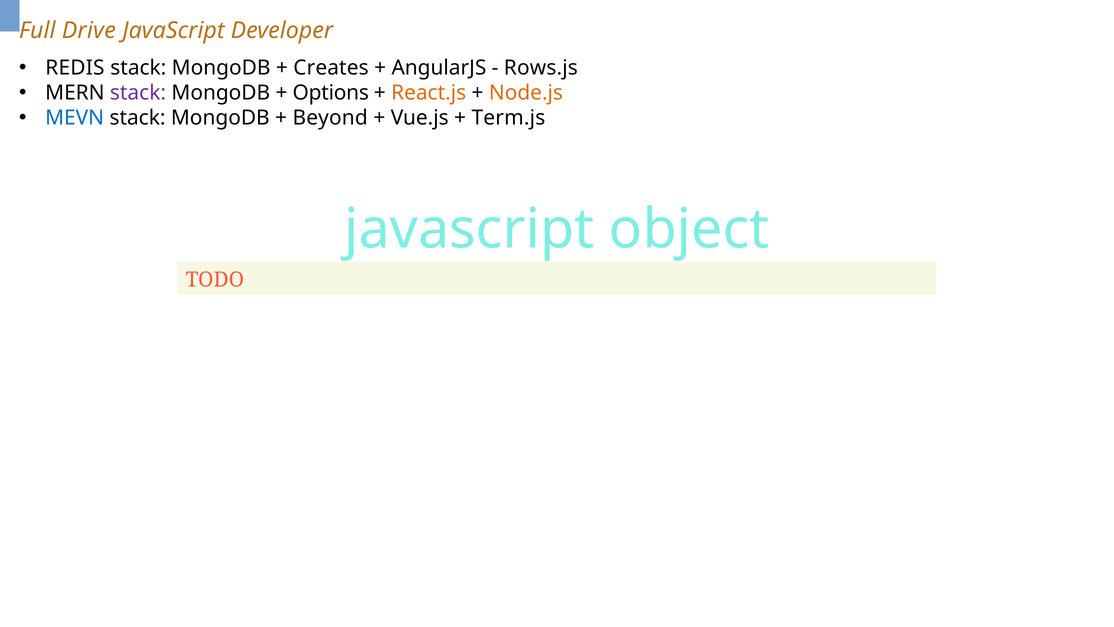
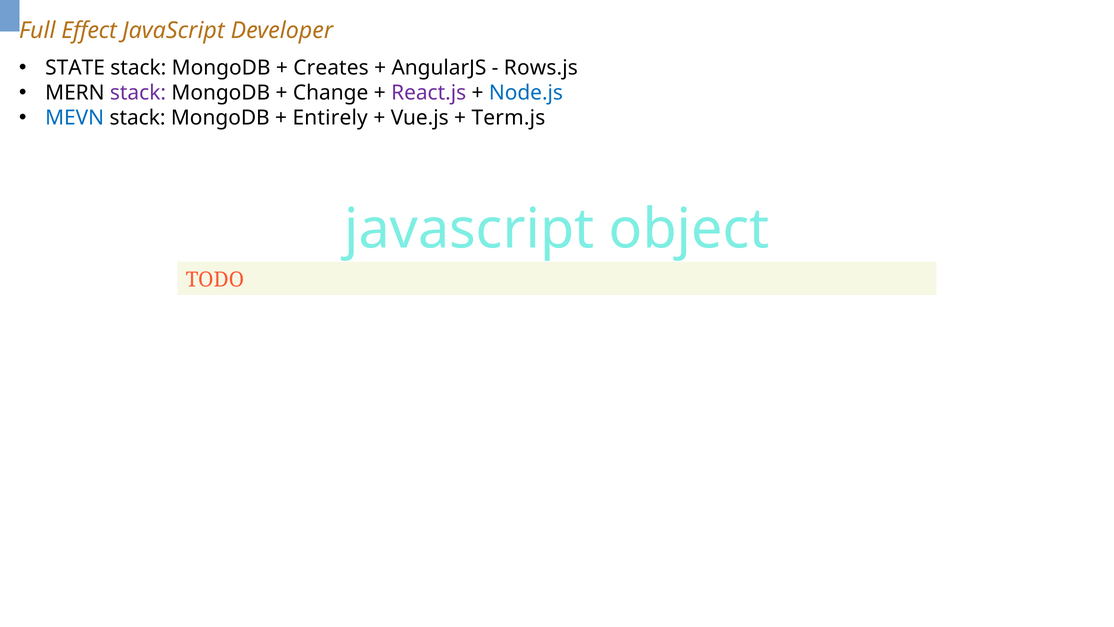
Drive: Drive -> Effect
REDIS: REDIS -> STATE
Options: Options -> Change
React.js colour: orange -> purple
Node.js colour: orange -> blue
Beyond: Beyond -> Entirely
